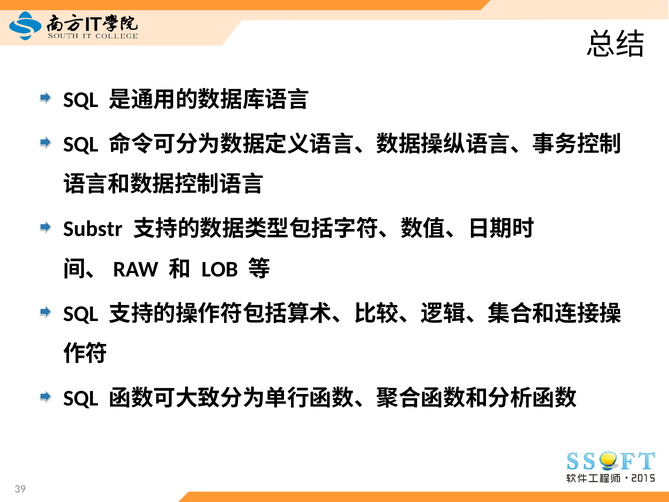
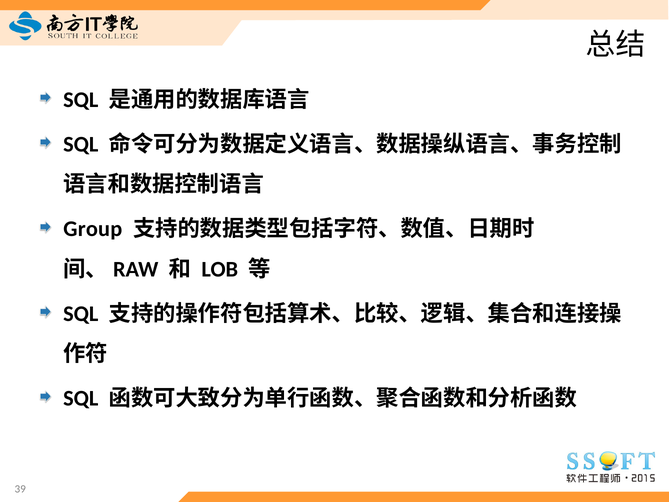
Substr: Substr -> Group
